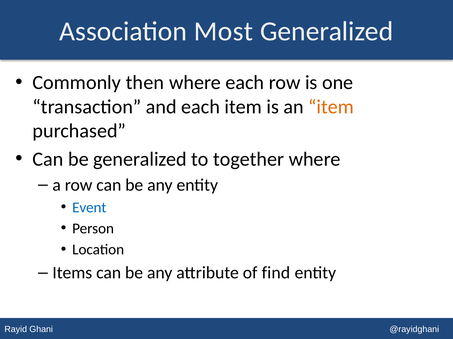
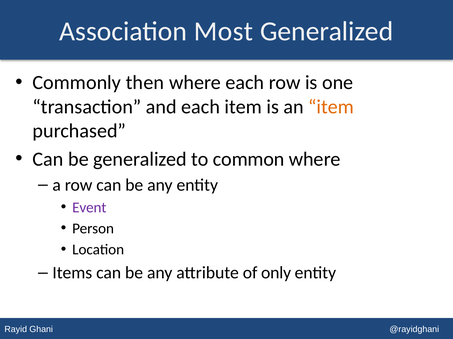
together: together -> common
Event colour: blue -> purple
find: find -> only
